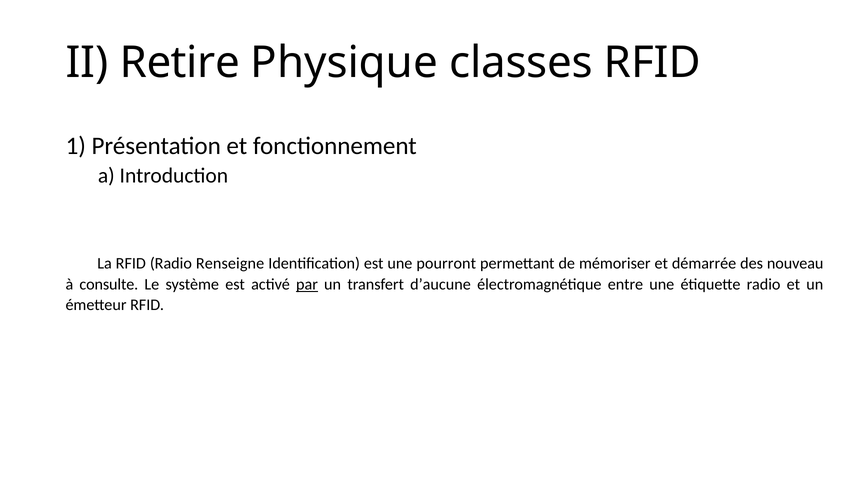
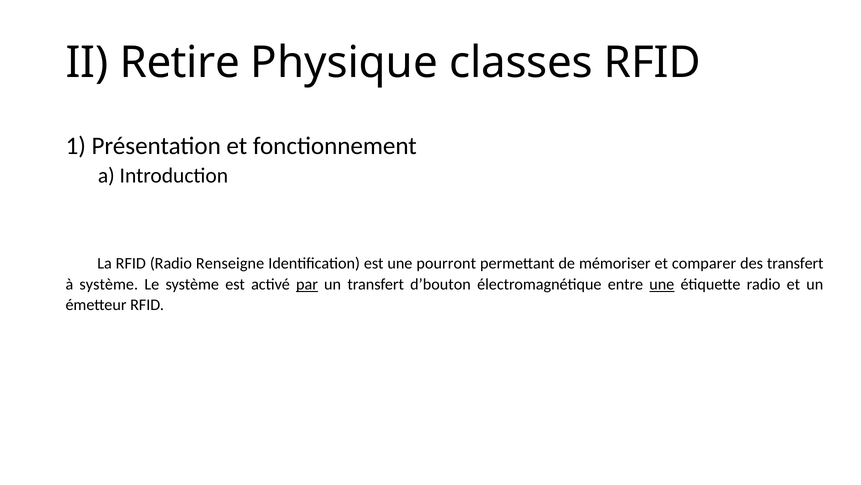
démarrée: démarrée -> comparer
des nouveau: nouveau -> transfert
à consulte: consulte -> système
d’aucune: d’aucune -> d’bouton
une at (662, 284) underline: none -> present
